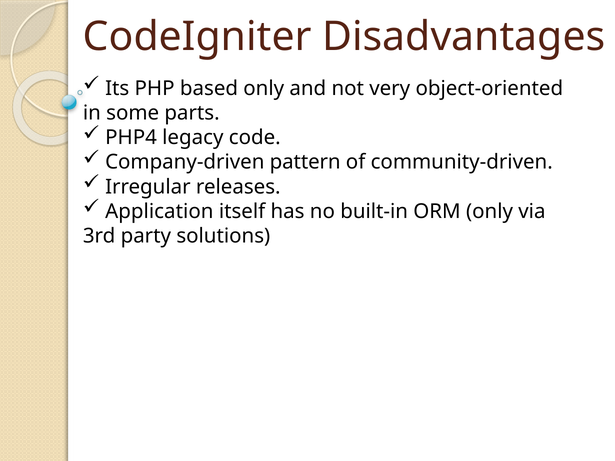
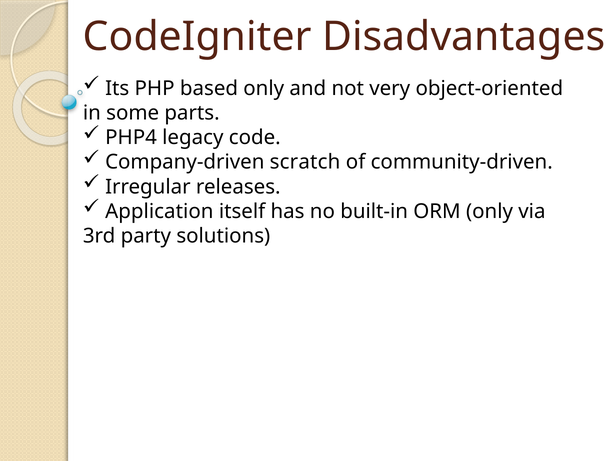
pattern: pattern -> scratch
